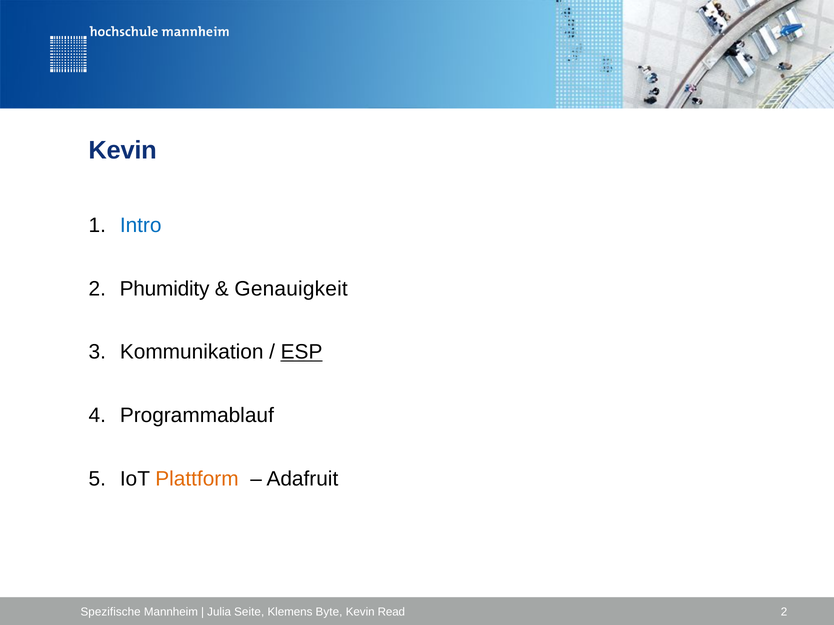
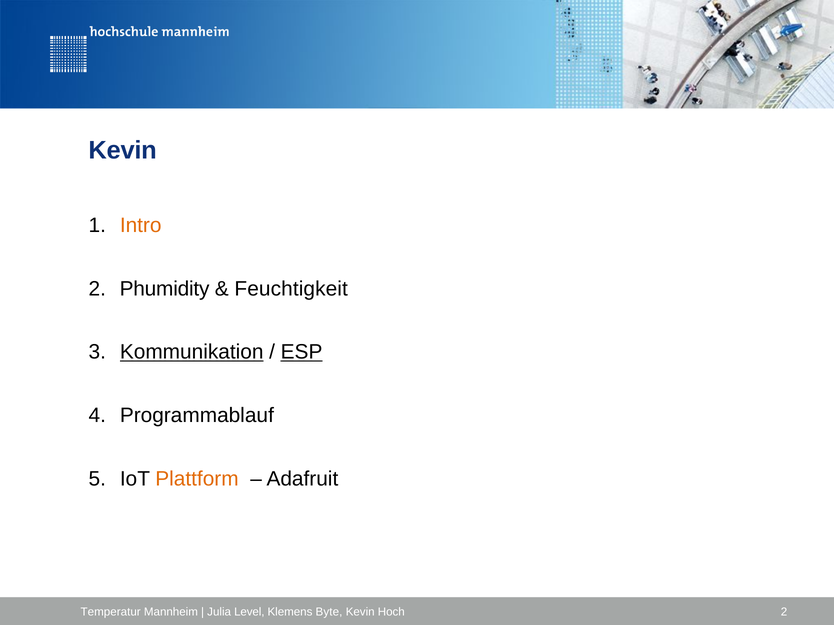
Intro colour: blue -> orange
Genauigkeit: Genauigkeit -> Feuchtigkeit
Kommunikation underline: none -> present
Spezifische: Spezifische -> Temperatur
Seite: Seite -> Level
Read: Read -> Hoch
